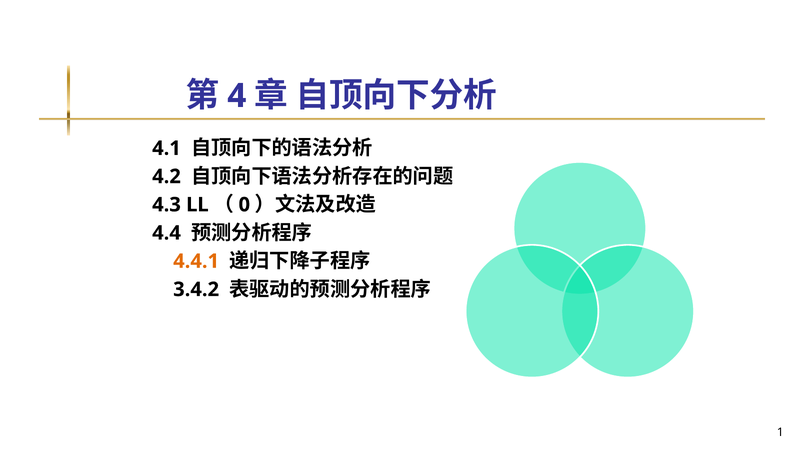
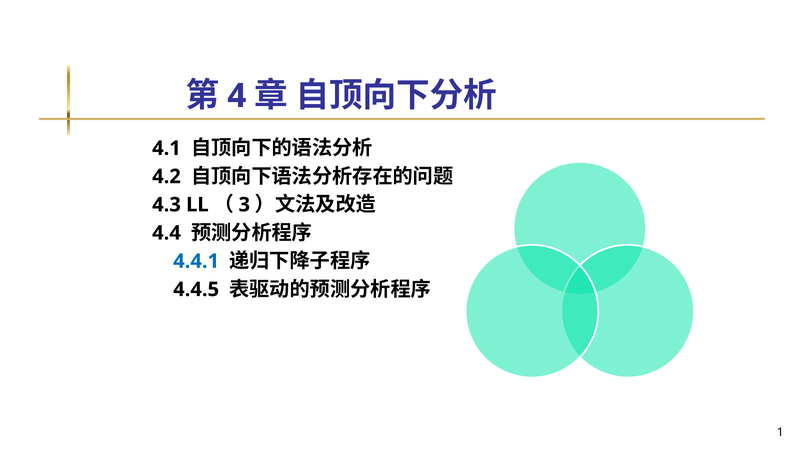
0: 0 -> 3
4.4.1 colour: orange -> blue
3.4.2: 3.4.2 -> 4.4.5
